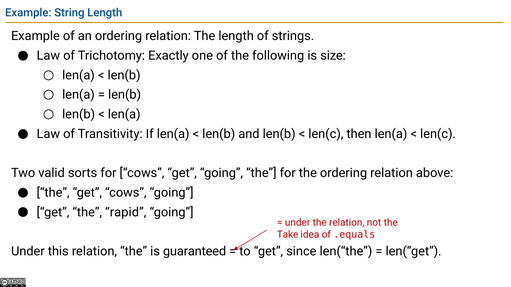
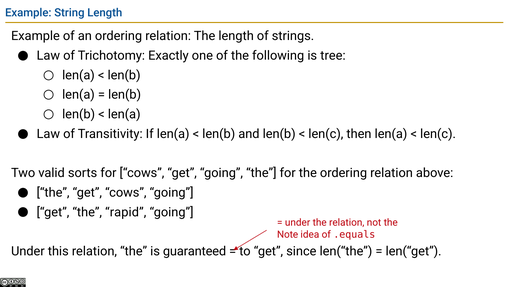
size: size -> tree
Take: Take -> Note
